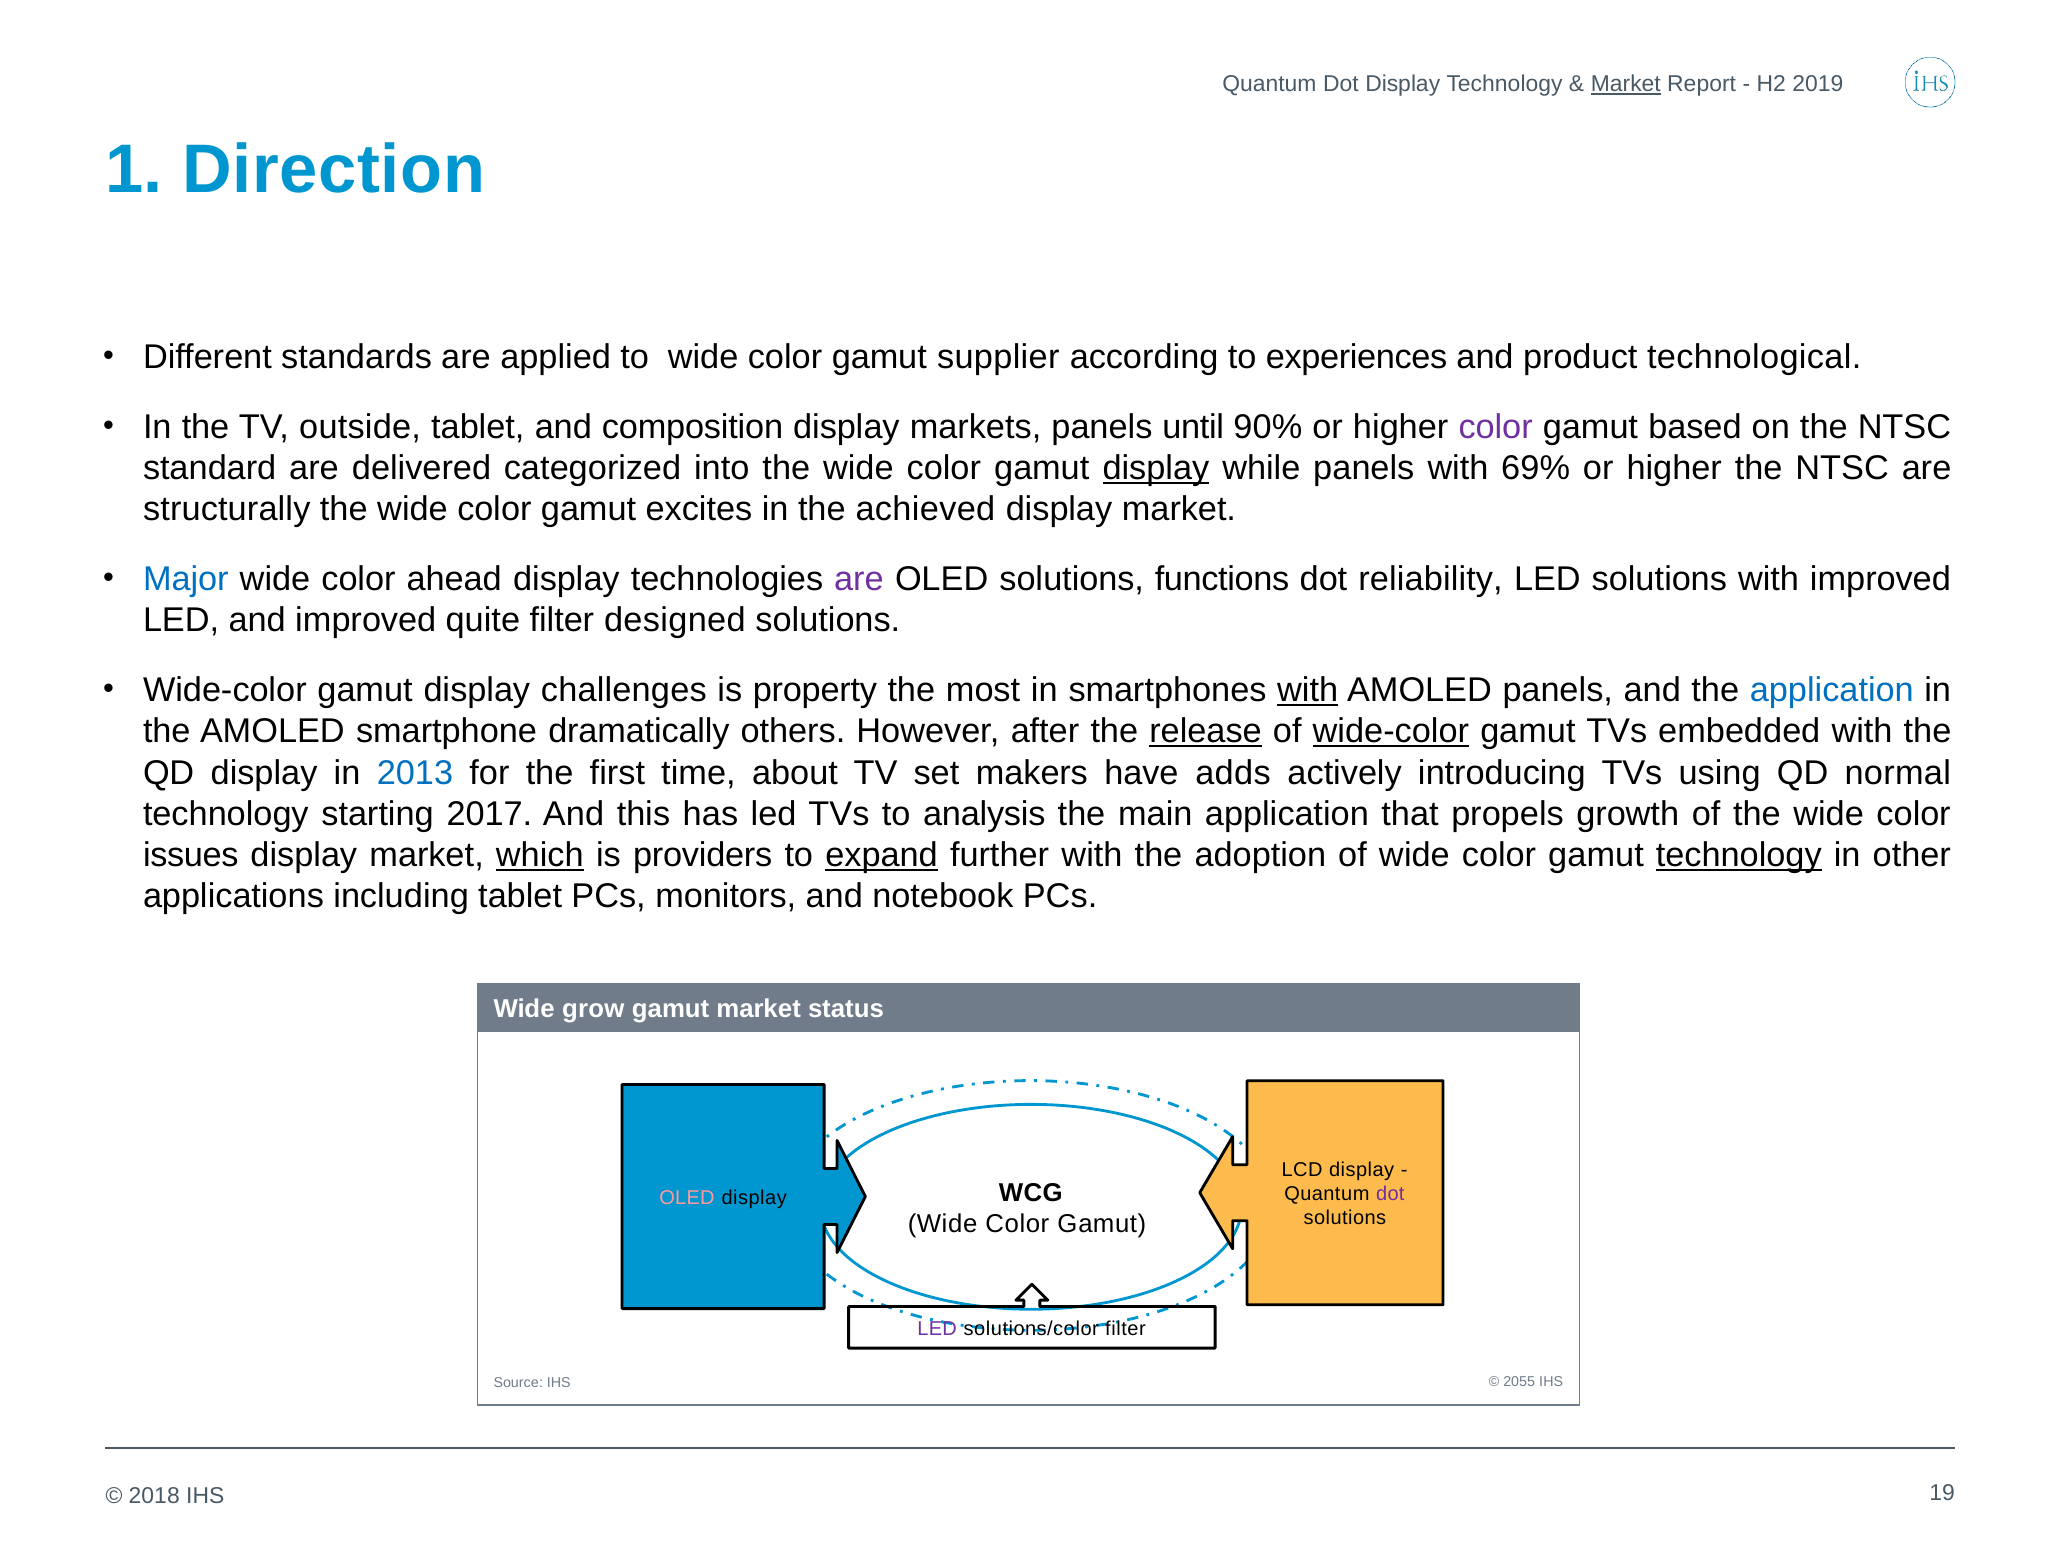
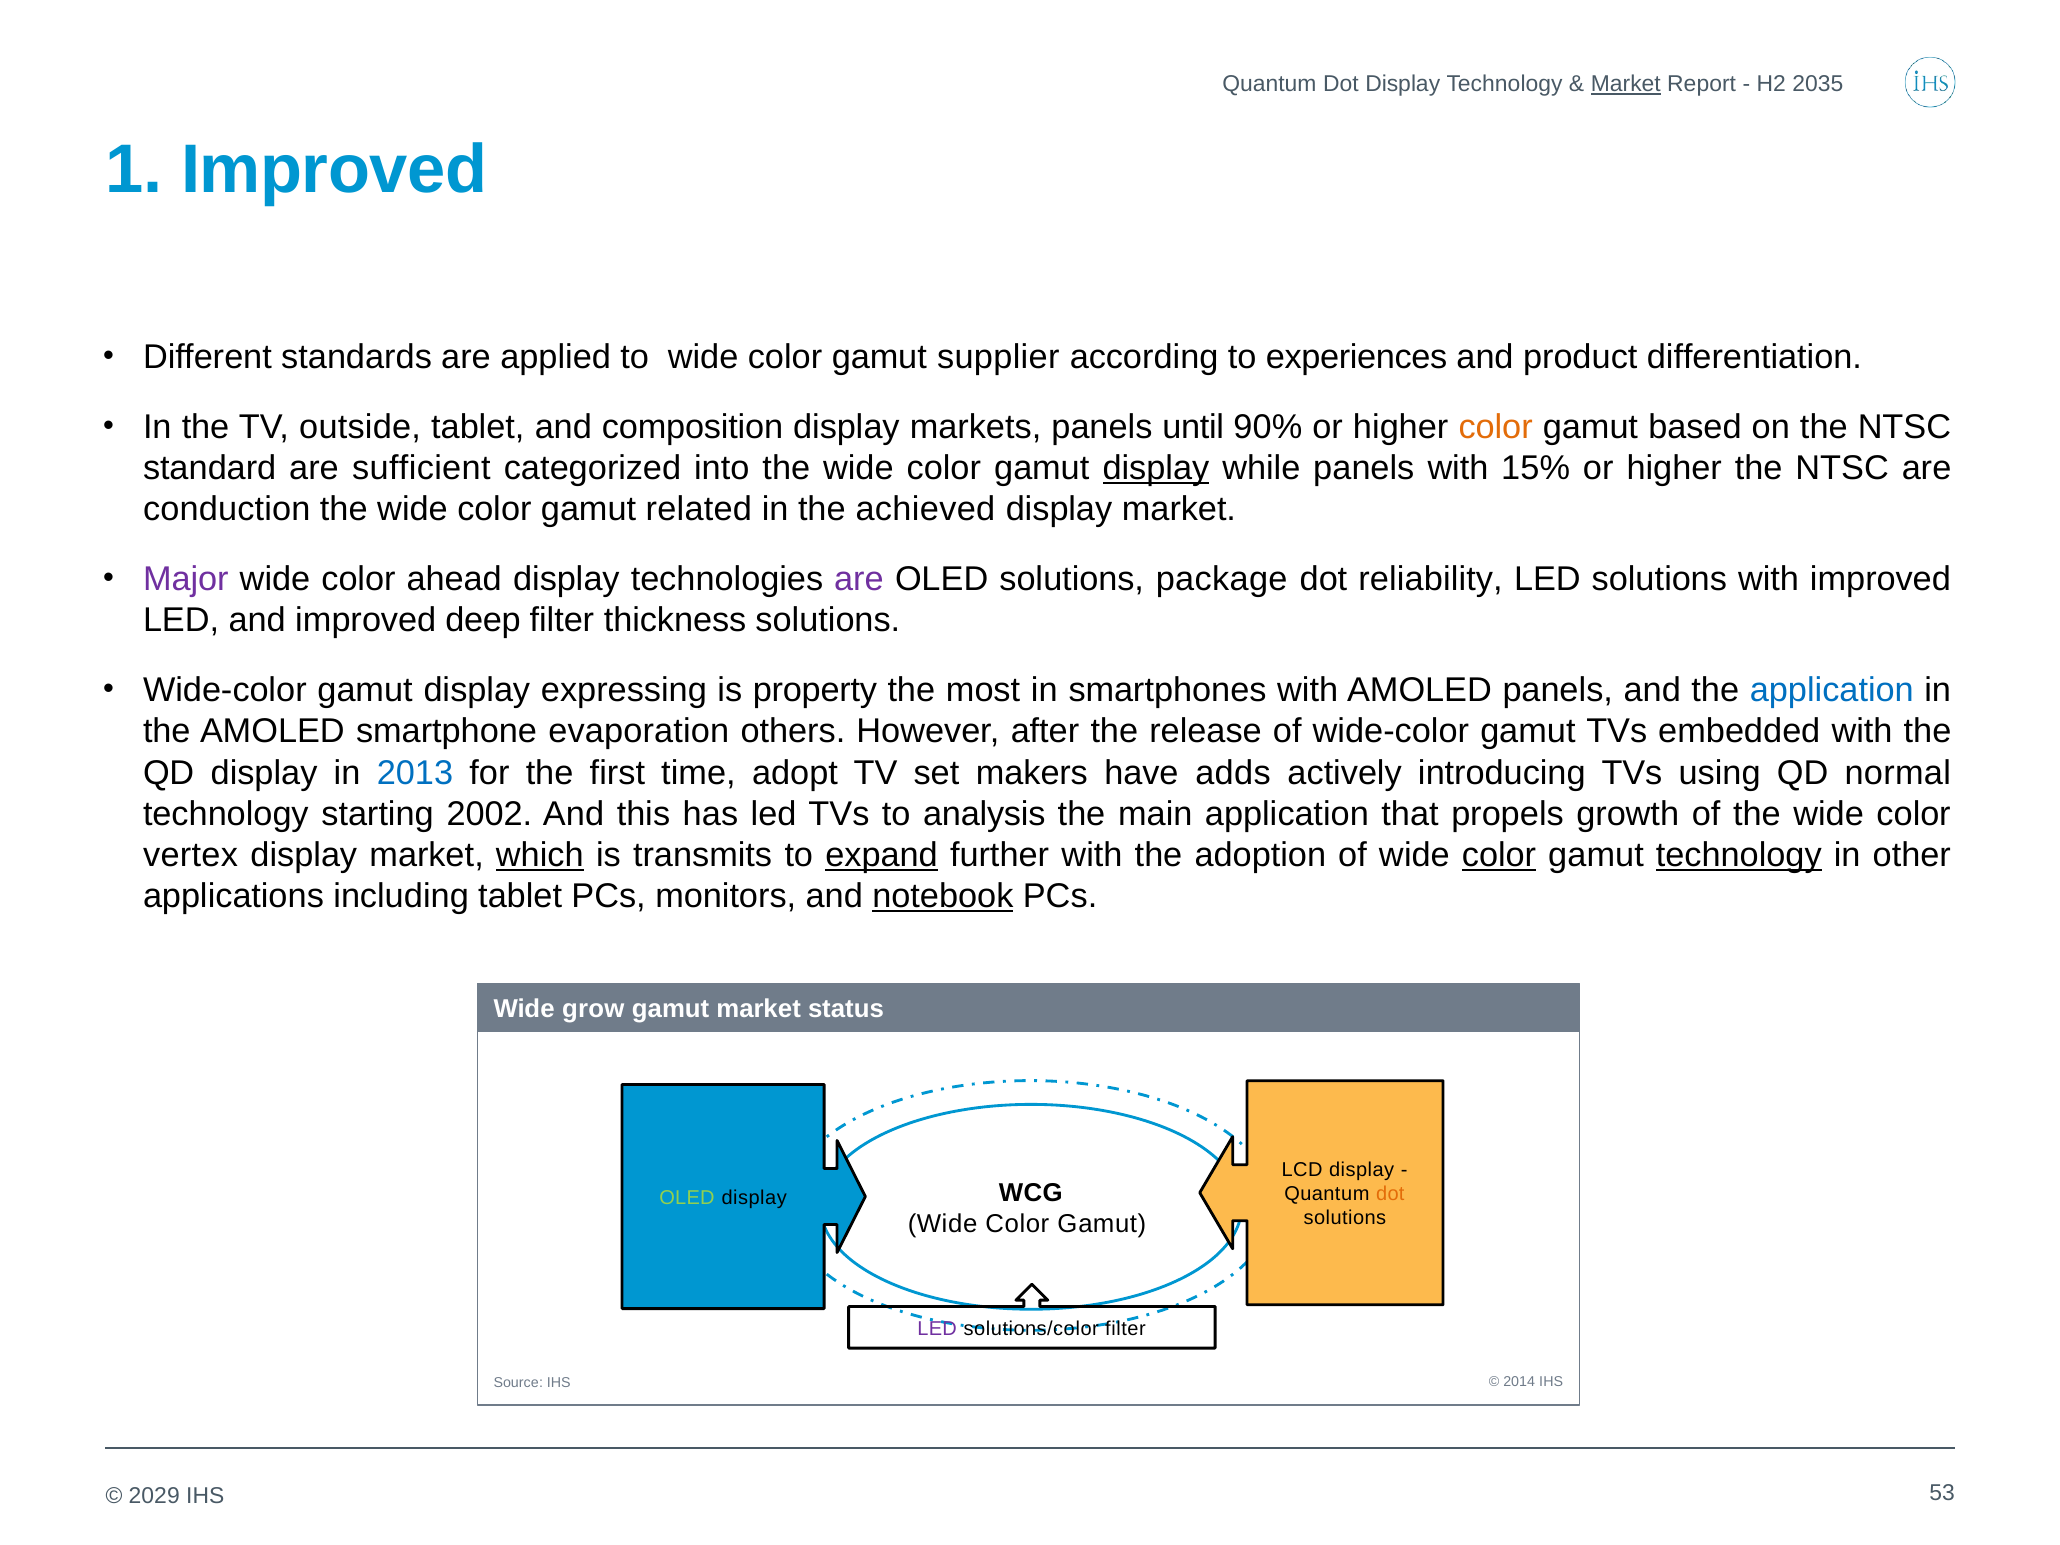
2019: 2019 -> 2035
1 Direction: Direction -> Improved
technological: technological -> differentiation
color at (1496, 427) colour: purple -> orange
delivered: delivered -> sufficient
69%: 69% -> 15%
structurally: structurally -> conduction
excites: excites -> related
Major colour: blue -> purple
functions: functions -> package
quite: quite -> deep
designed: designed -> thickness
challenges: challenges -> expressing
with at (1308, 690) underline: present -> none
dramatically: dramatically -> evaporation
release underline: present -> none
wide-color at (1391, 732) underline: present -> none
about: about -> adopt
2017: 2017 -> 2002
issues: issues -> vertex
providers: providers -> transmits
color at (1499, 855) underline: none -> present
notebook underline: none -> present
dot at (1390, 1194) colour: purple -> orange
OLED at (687, 1198) colour: pink -> light green
2055: 2055 -> 2014
2018: 2018 -> 2029
19: 19 -> 53
